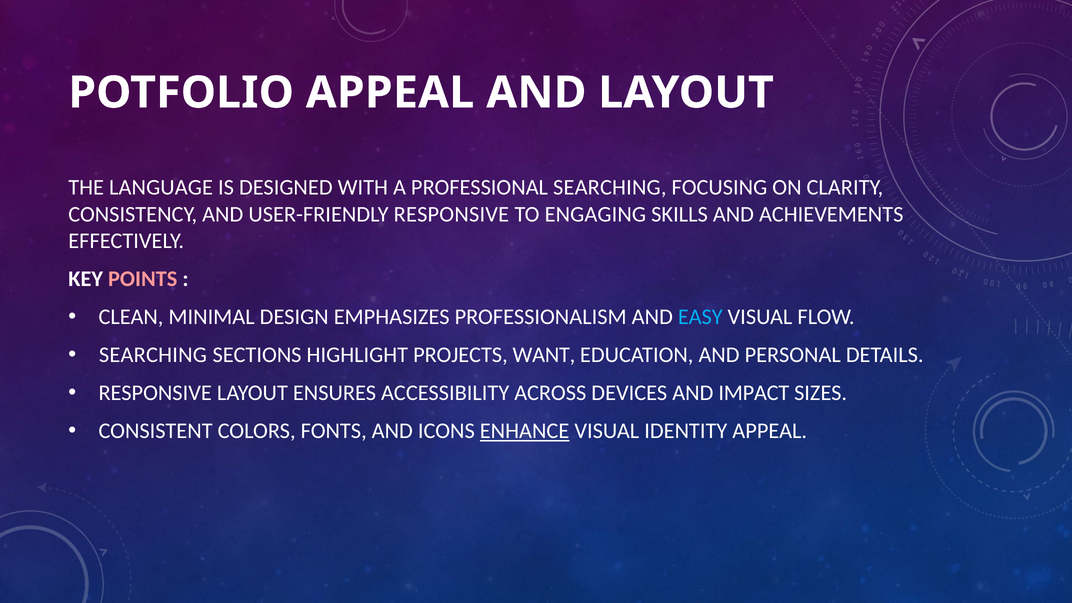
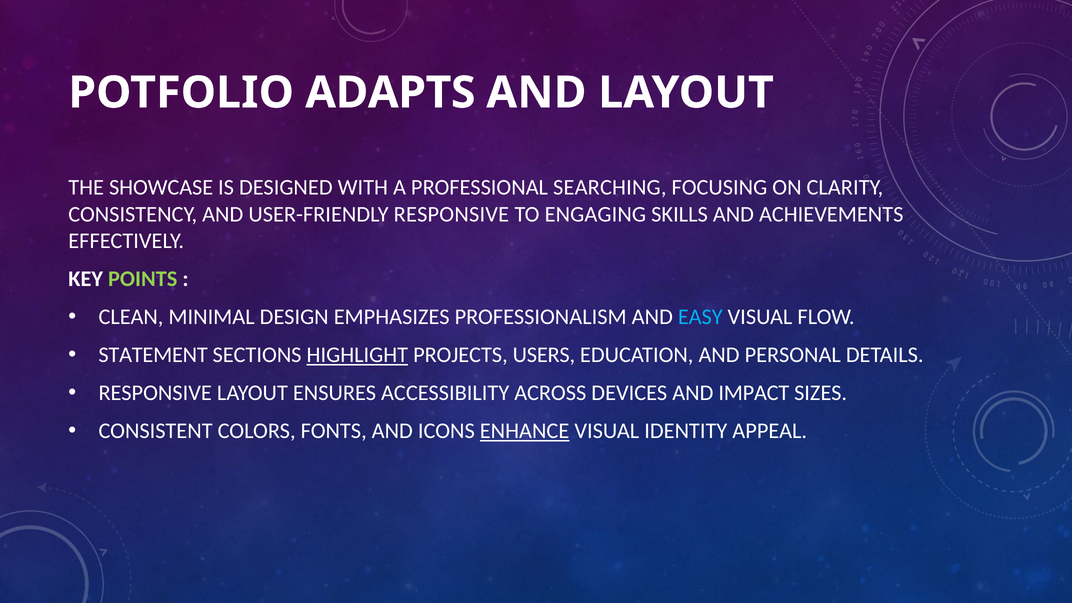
POTFOLIO APPEAL: APPEAL -> ADAPTS
LANGUAGE: LANGUAGE -> SHOWCASE
POINTS colour: pink -> light green
SEARCHING at (153, 355): SEARCHING -> STATEMENT
HIGHLIGHT underline: none -> present
WANT: WANT -> USERS
